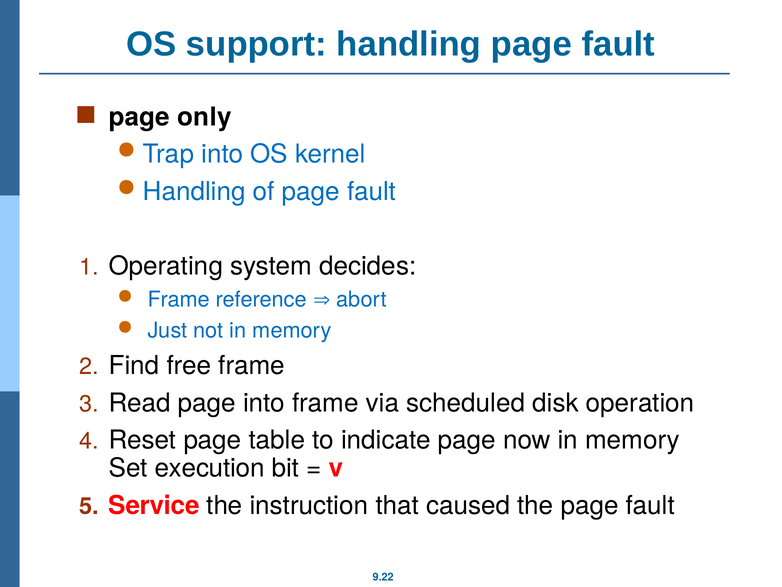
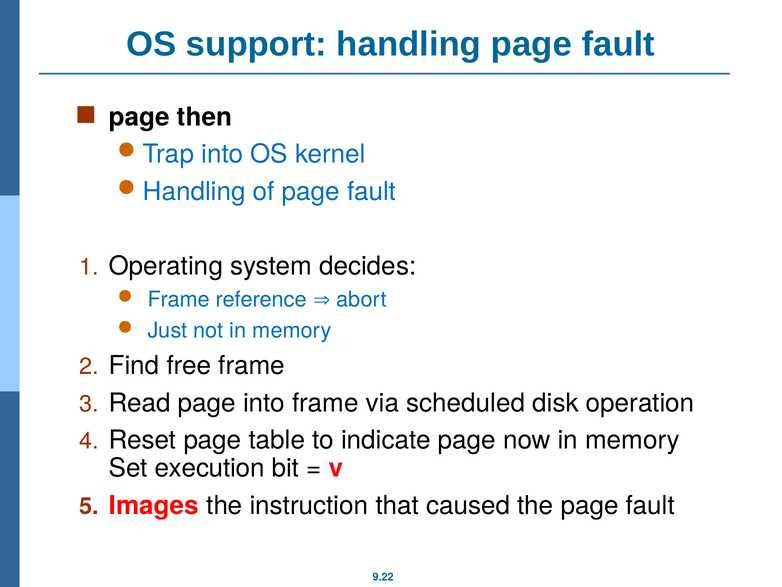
only: only -> then
Service: Service -> Images
